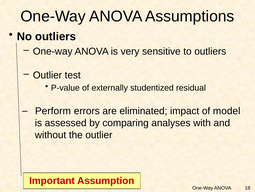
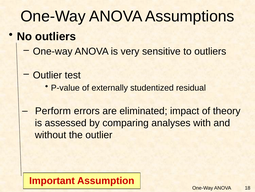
model: model -> theory
